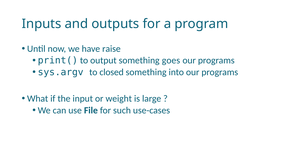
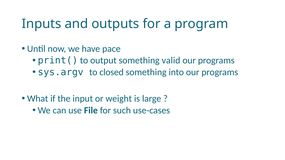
raise: raise -> pace
goes: goes -> valid
